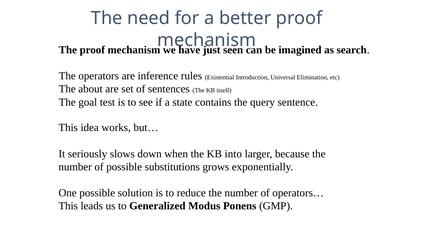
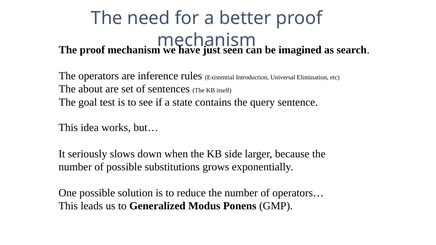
into: into -> side
